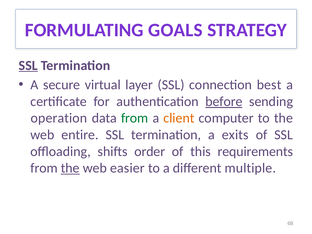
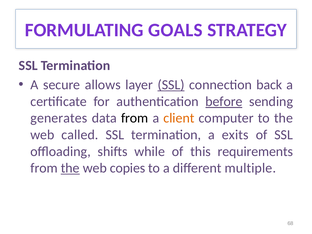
SSL at (28, 65) underline: present -> none
virtual: virtual -> allows
SSL at (171, 85) underline: none -> present
best: best -> back
operation: operation -> generates
from at (135, 118) colour: green -> black
entire: entire -> called
order: order -> while
easier: easier -> copies
